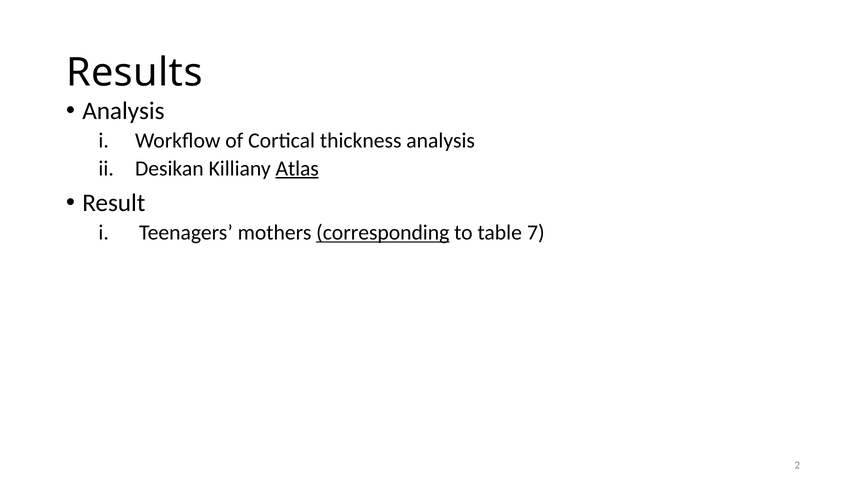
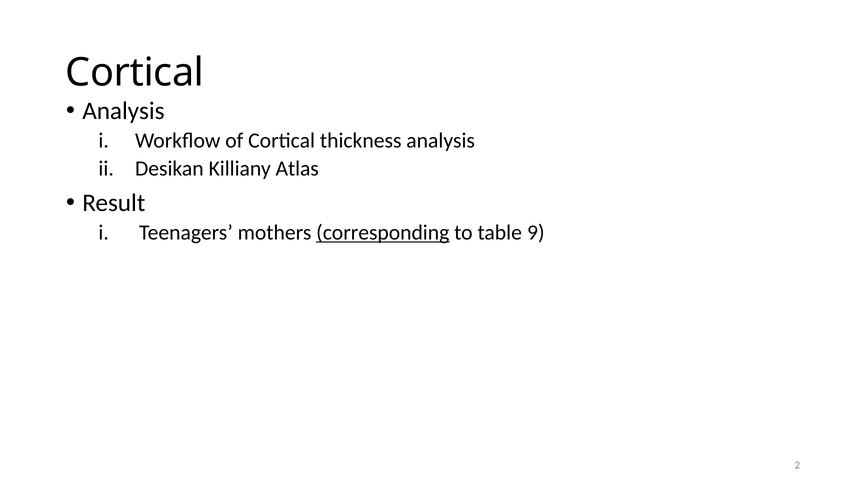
Results at (134, 73): Results -> Cortical
Atlas underline: present -> none
7: 7 -> 9
